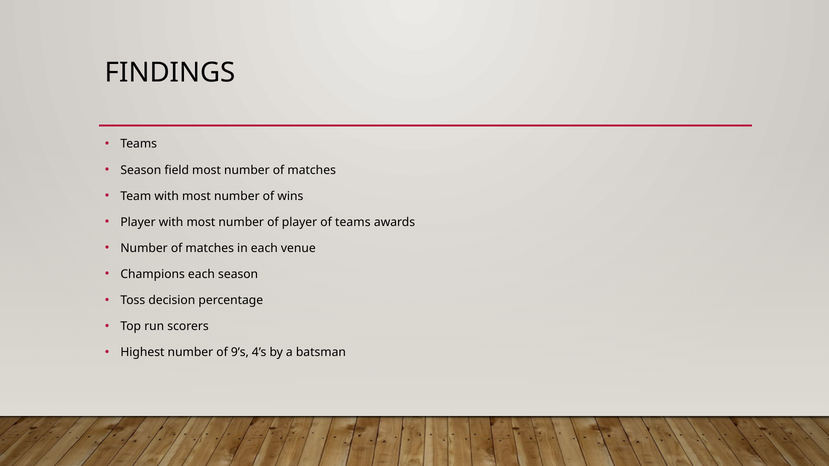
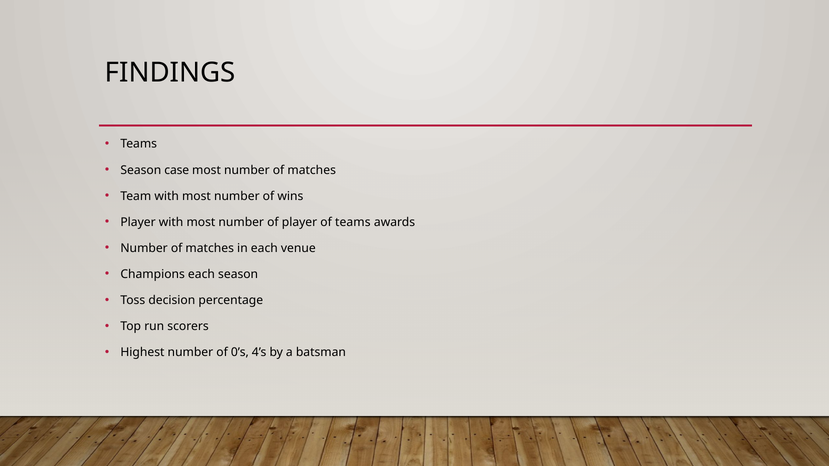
field: field -> case
9’s: 9’s -> 0’s
